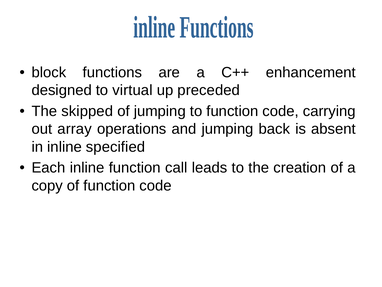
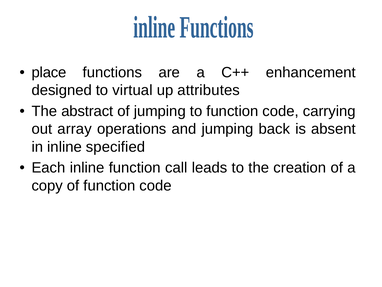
block: block -> place
preceded: preceded -> attributes
skipped: skipped -> abstract
